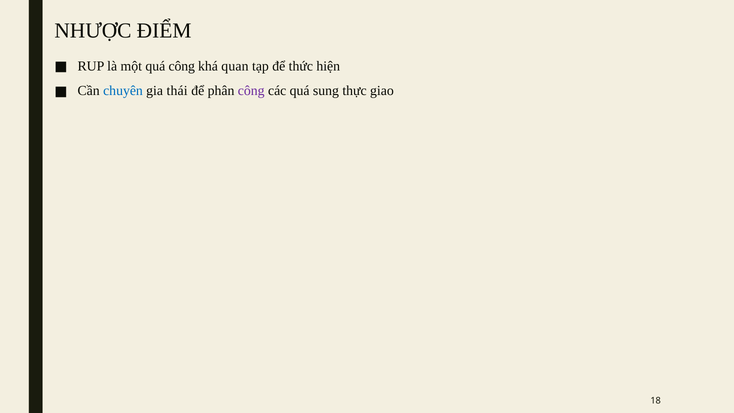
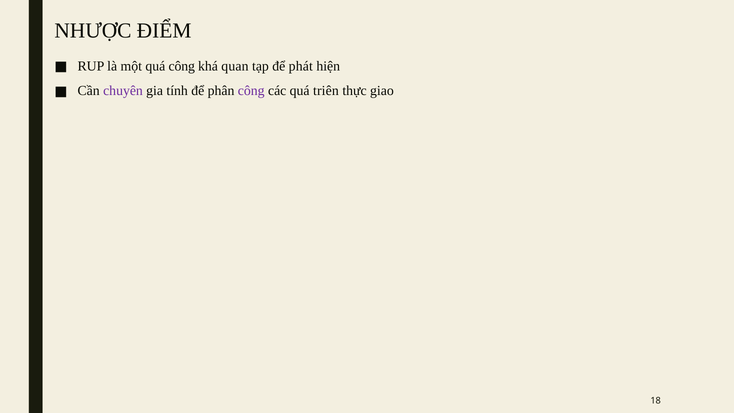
thức: thức -> phát
chuyên colour: blue -> purple
thái: thái -> tính
sung: sung -> triên
